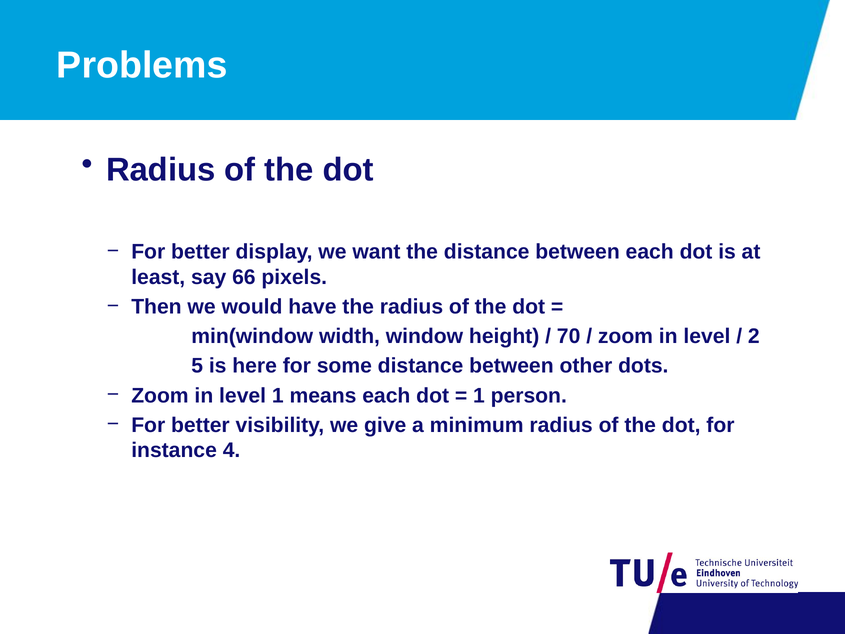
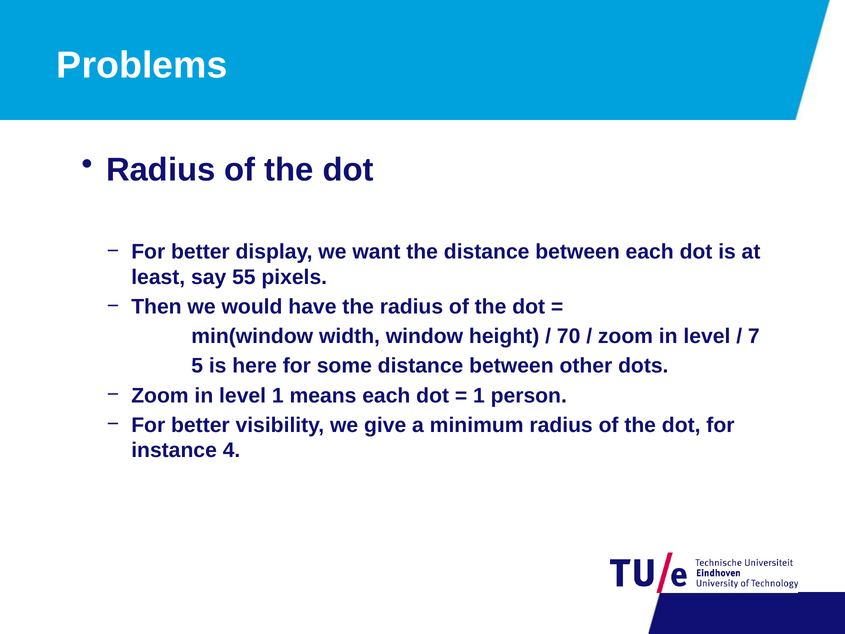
66: 66 -> 55
2: 2 -> 7
